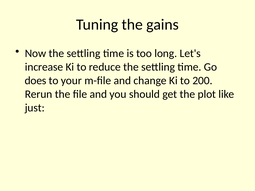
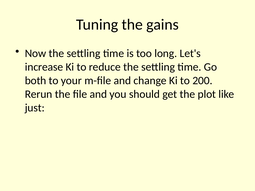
does: does -> both
